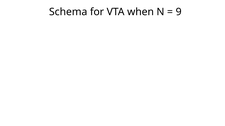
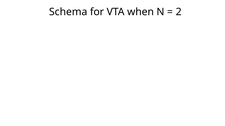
9: 9 -> 2
